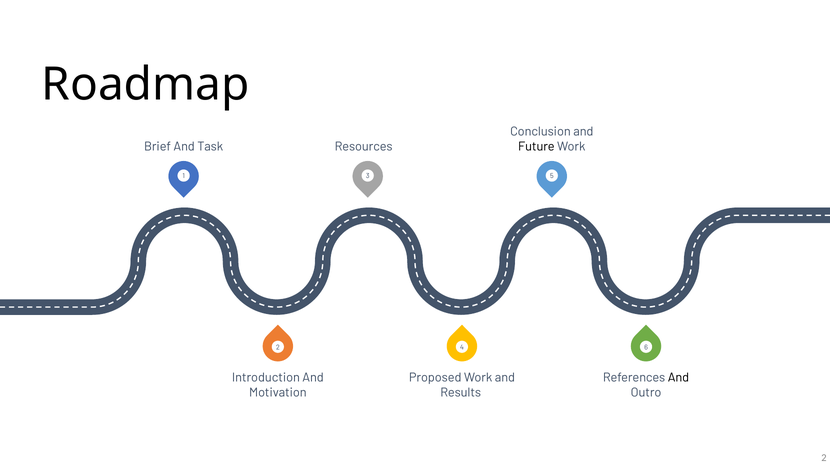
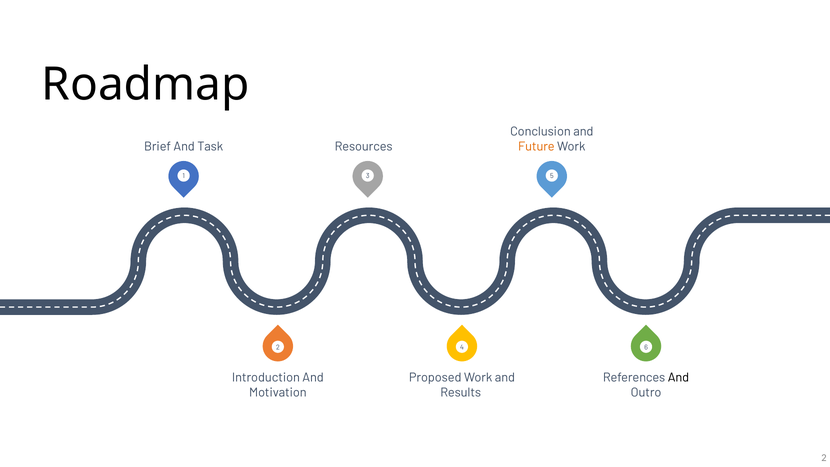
Future colour: black -> orange
